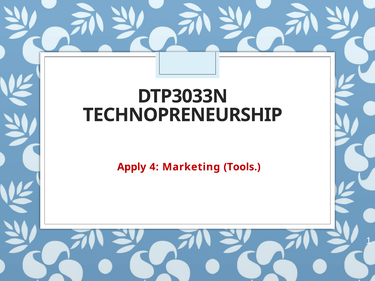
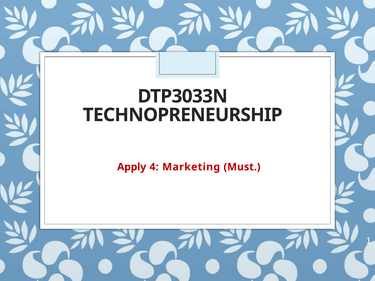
Tools: Tools -> Must
